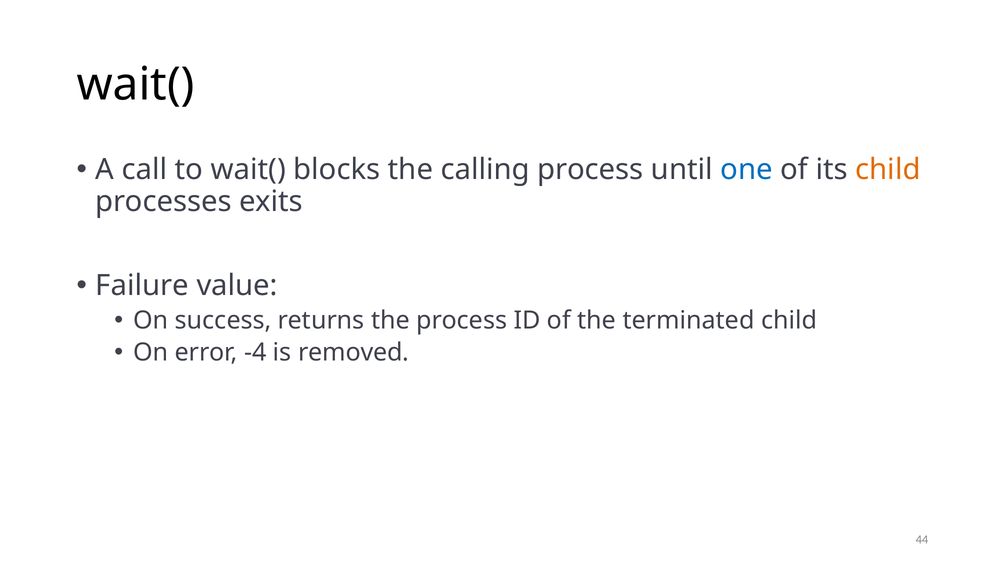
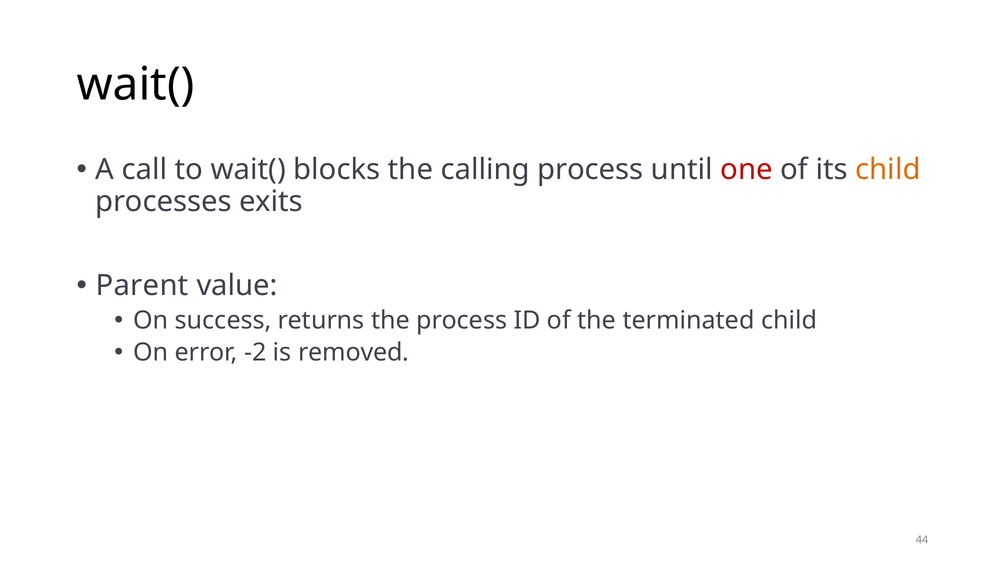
one colour: blue -> red
Failure: Failure -> Parent
-4: -4 -> -2
